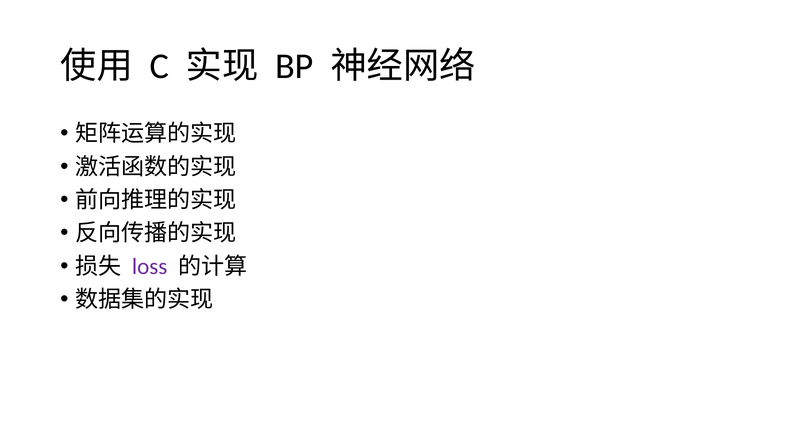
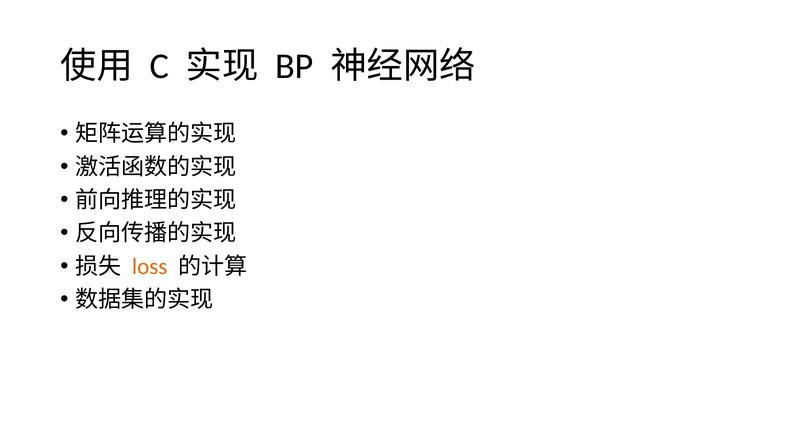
loss colour: purple -> orange
